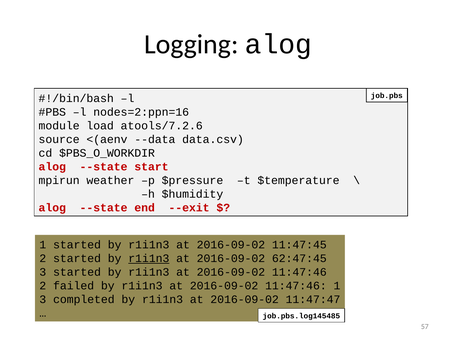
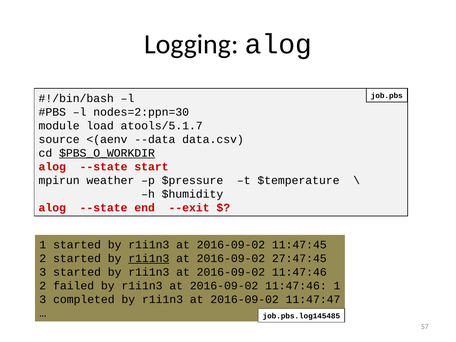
nodes=2:ppn=16: nodes=2:ppn=16 -> nodes=2:ppn=30
atools/7.2.6: atools/7.2.6 -> atools/5.1.7
$PBS_O_WORKDIR underline: none -> present
62:47:45: 62:47:45 -> 27:47:45
